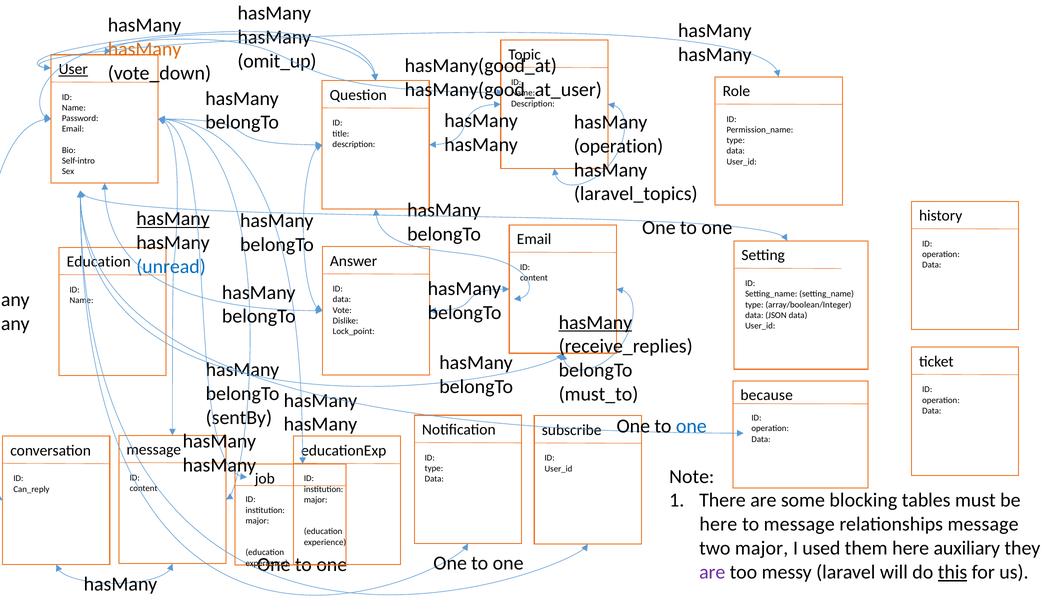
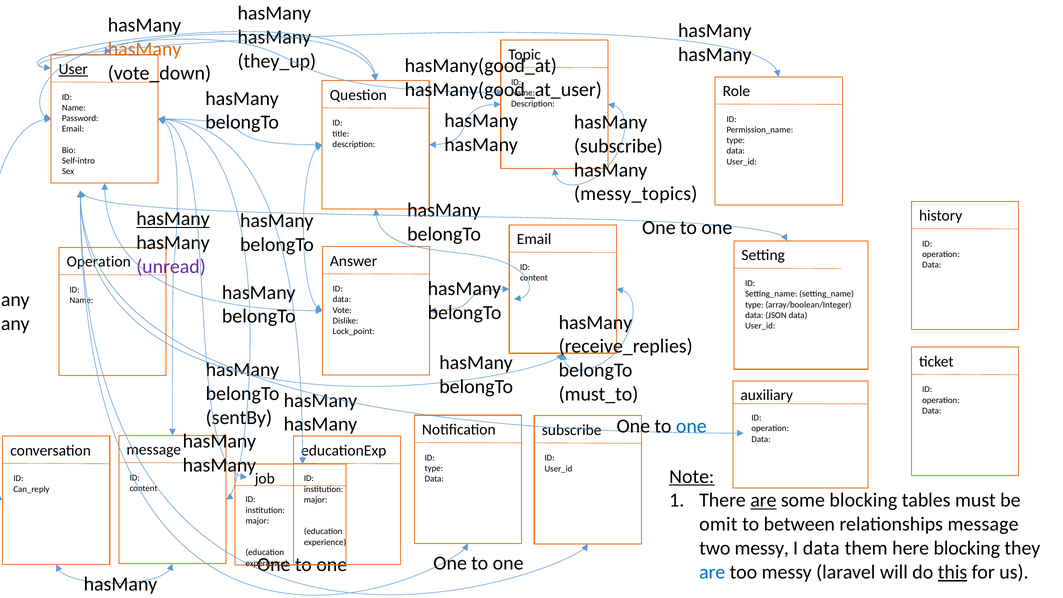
omit_up: omit_up -> they_up
operation at (618, 146): operation -> subscribe
laravel_topics: laravel_topics -> messy_topics
Education at (99, 262): Education -> Operation
unread colour: blue -> purple
hasMany at (595, 322) underline: present -> none
because: because -> auxiliary
Note underline: none -> present
are at (763, 500) underline: none -> present
here at (718, 524): here -> omit
to message: message -> between
two major: major -> messy
I used: used -> data
here auxiliary: auxiliary -> blocking
are at (712, 572) colour: purple -> blue
